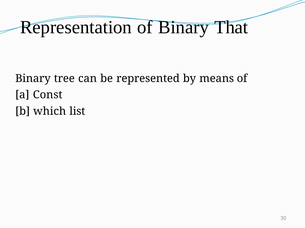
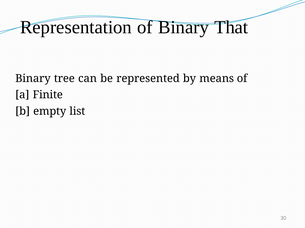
Const: Const -> Finite
which: which -> empty
